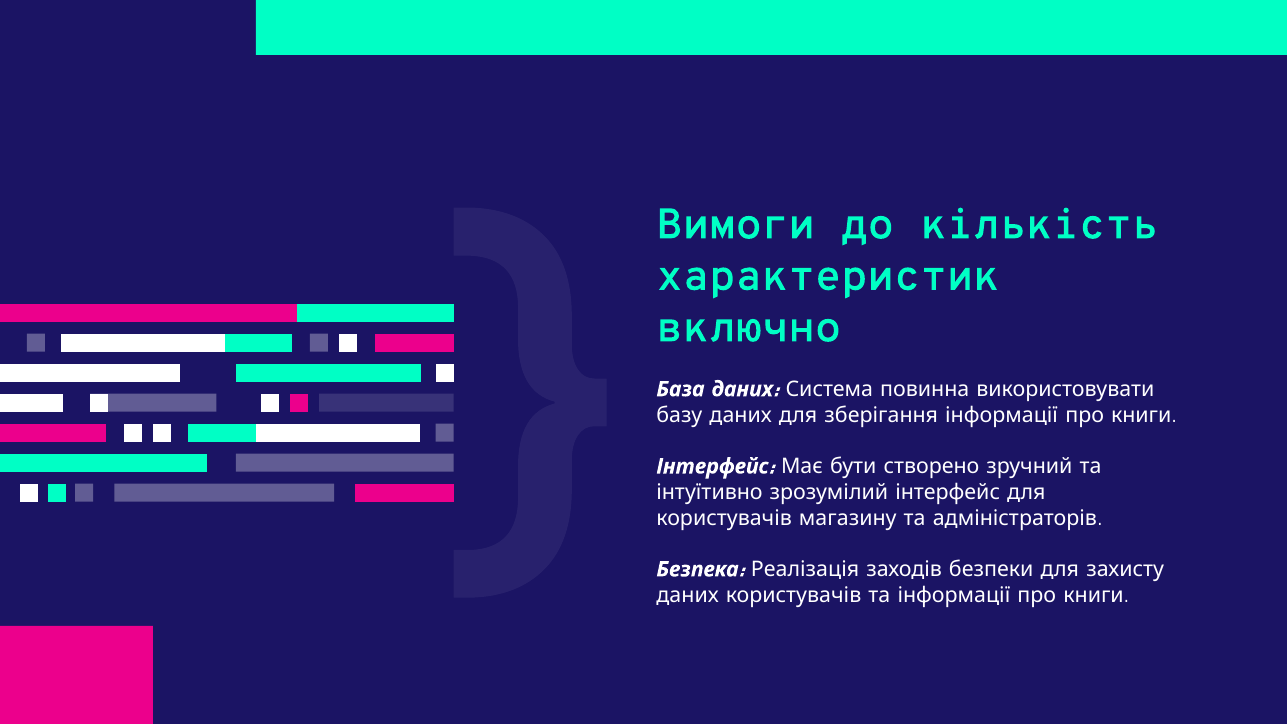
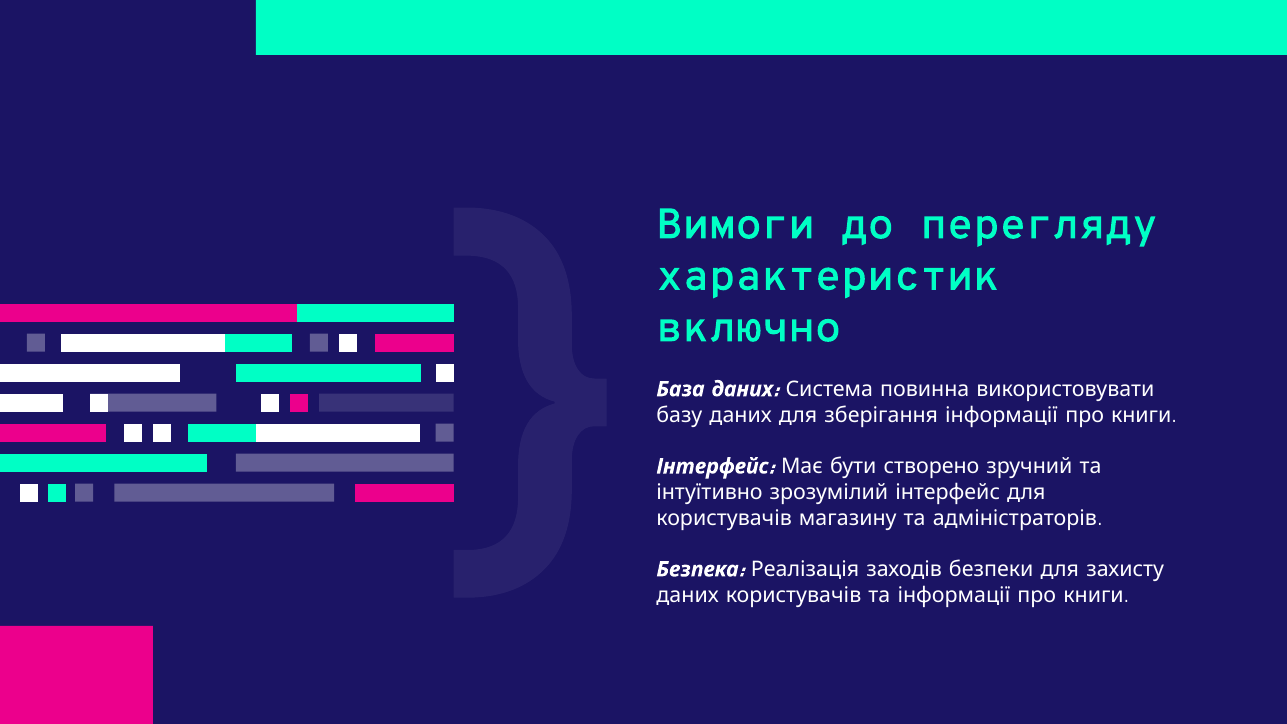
кількість: кількість -> перегляду
